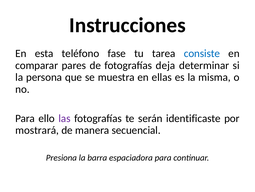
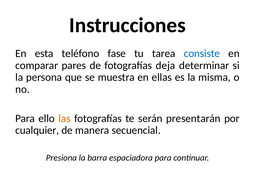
las colour: purple -> orange
identificaste: identificaste -> presentarán
mostrará: mostrará -> cualquier
